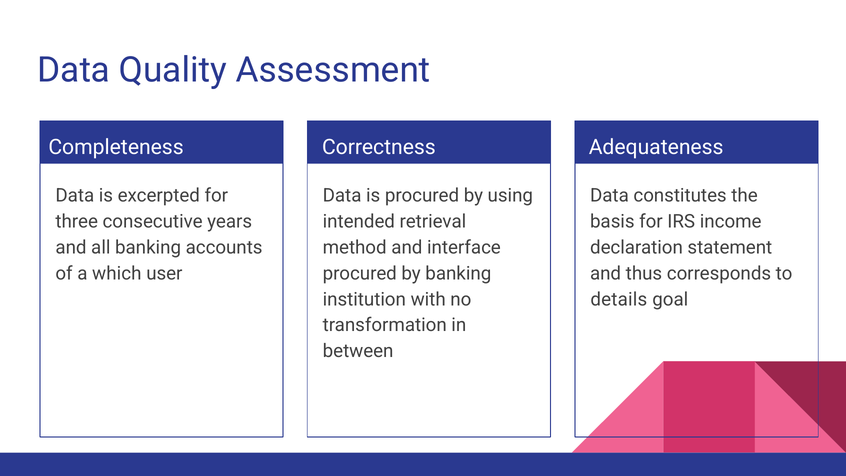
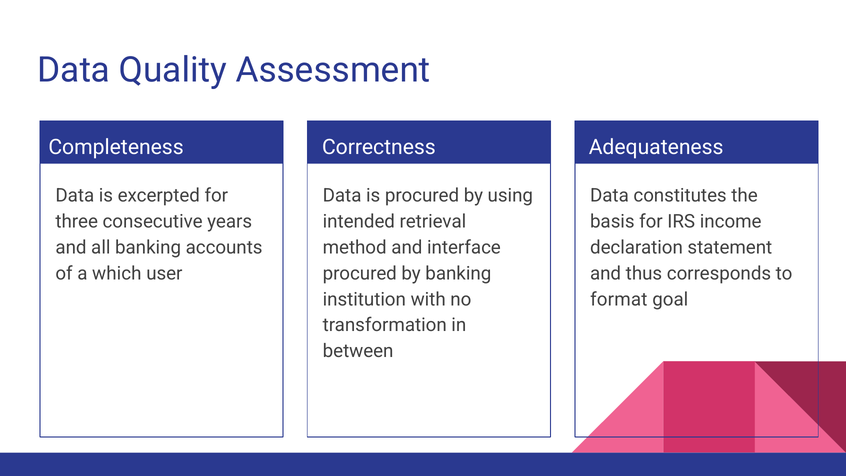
details: details -> format
